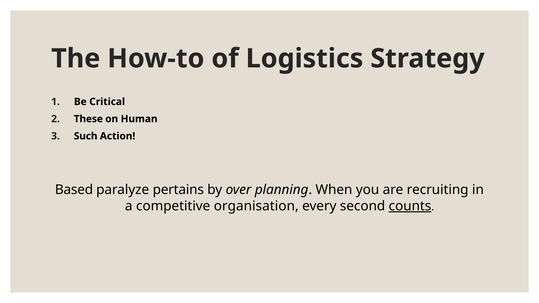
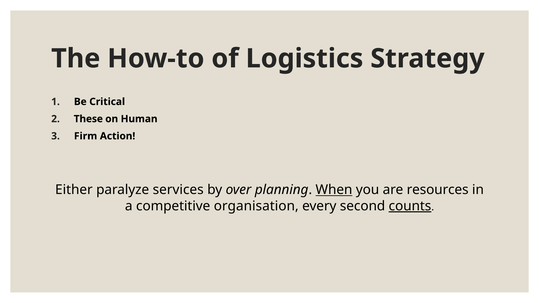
Such: Such -> Firm
Based: Based -> Either
pertains: pertains -> services
When underline: none -> present
recruiting: recruiting -> resources
